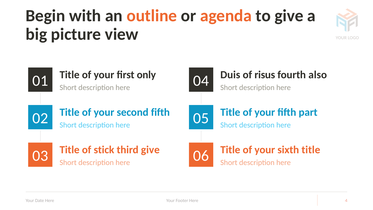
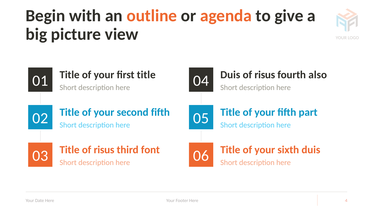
first only: only -> title
Title of stick: stick -> risus
third give: give -> font
sixth title: title -> duis
